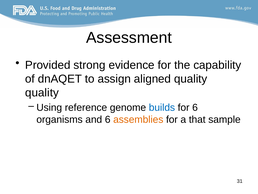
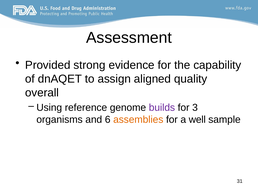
quality at (42, 92): quality -> overall
builds colour: blue -> purple
for 6: 6 -> 3
that: that -> well
